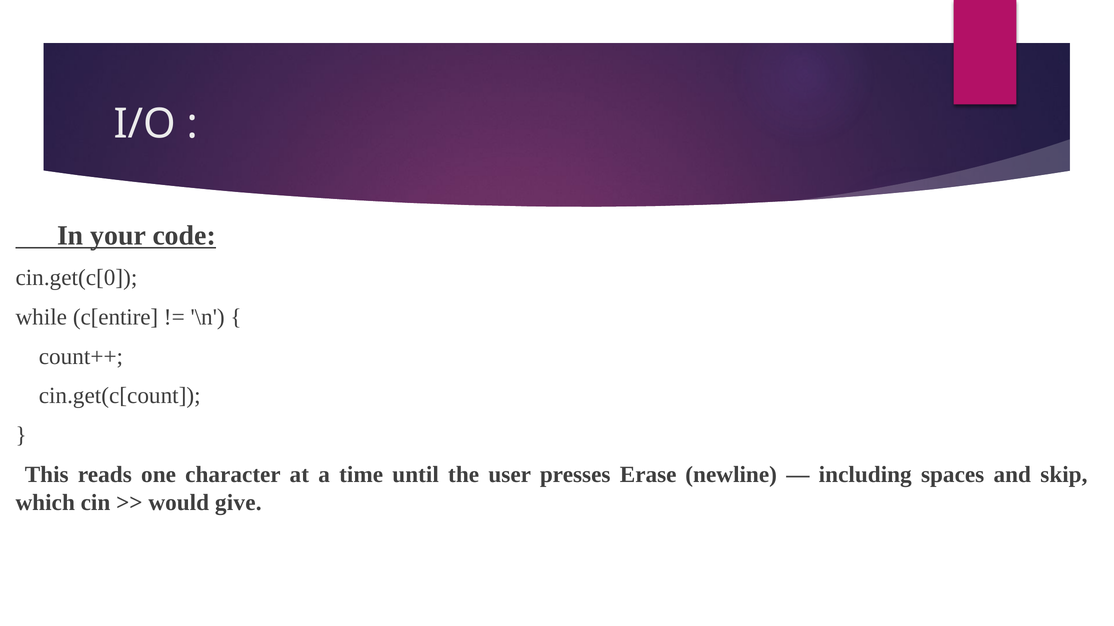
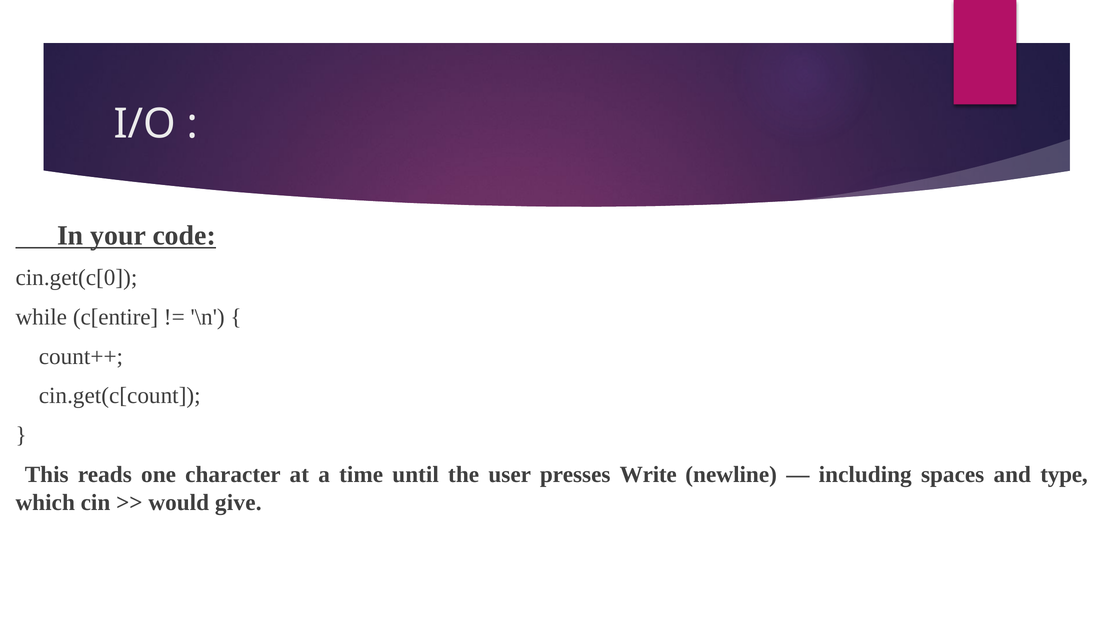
Erase: Erase -> Write
skip: skip -> type
